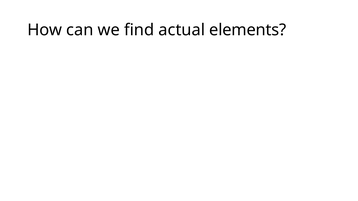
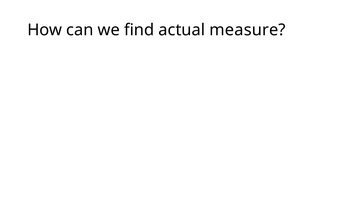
elements: elements -> measure
